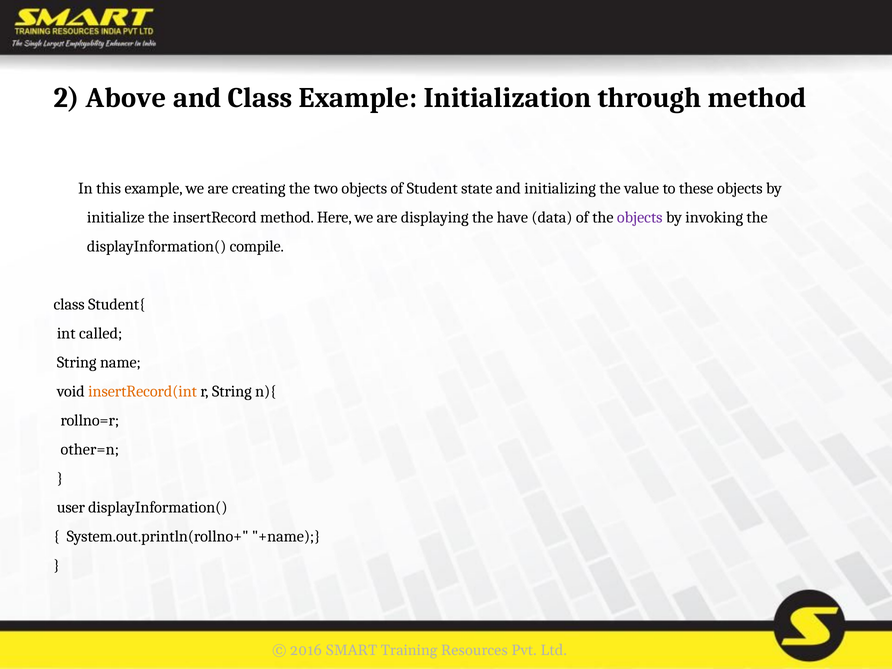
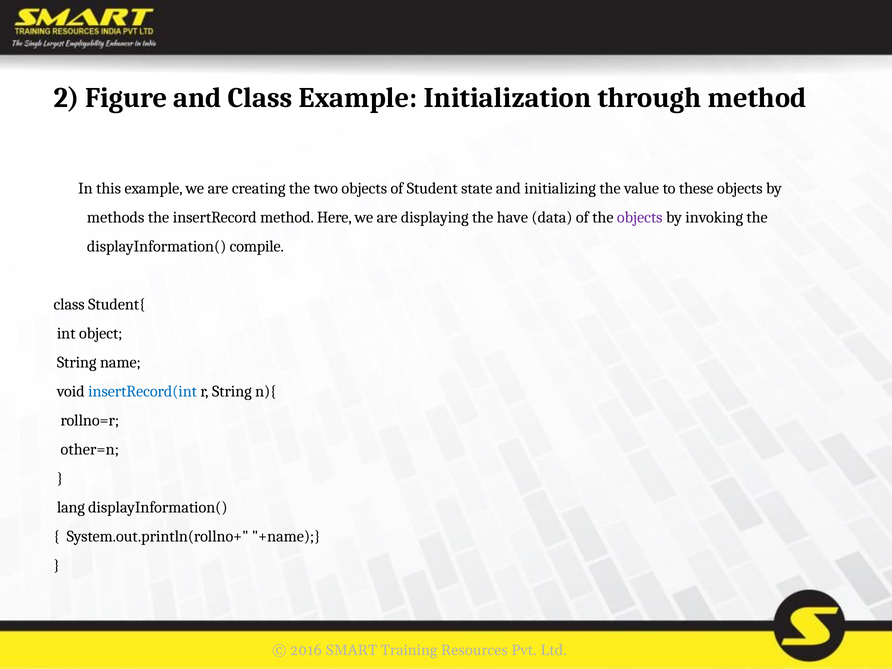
Above: Above -> Figure
initialize: initialize -> methods
called: called -> object
insertRecord(int colour: orange -> blue
user: user -> lang
